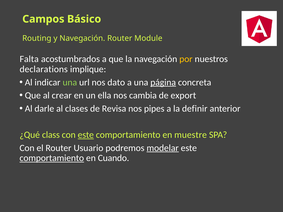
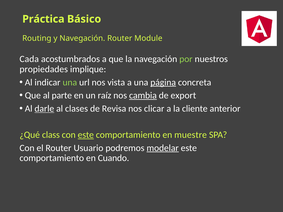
Campos: Campos -> Práctica
Falta: Falta -> Cada
por colour: yellow -> light green
declarations: declarations -> propiedades
dato: dato -> vista
crear: crear -> parte
ella: ella -> raíz
cambia underline: none -> present
darle underline: none -> present
pipes: pipes -> clicar
definir: definir -> cliente
comportamiento at (52, 158) underline: present -> none
